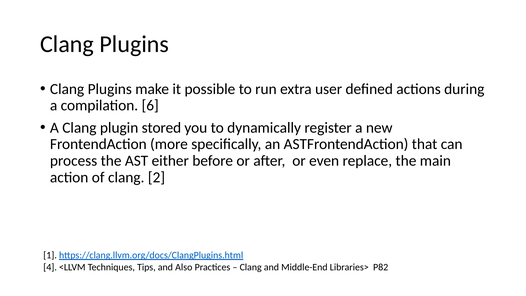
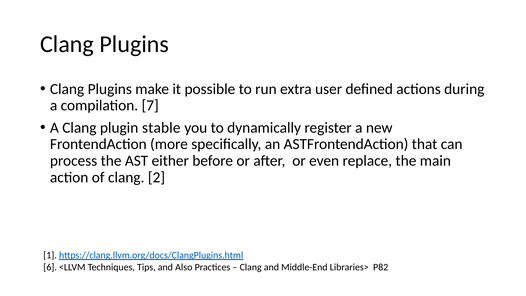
6: 6 -> 7
stored: stored -> stable
4: 4 -> 6
